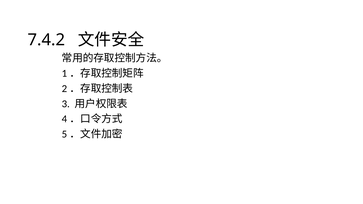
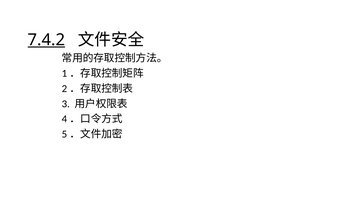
7.4.2 underline: none -> present
